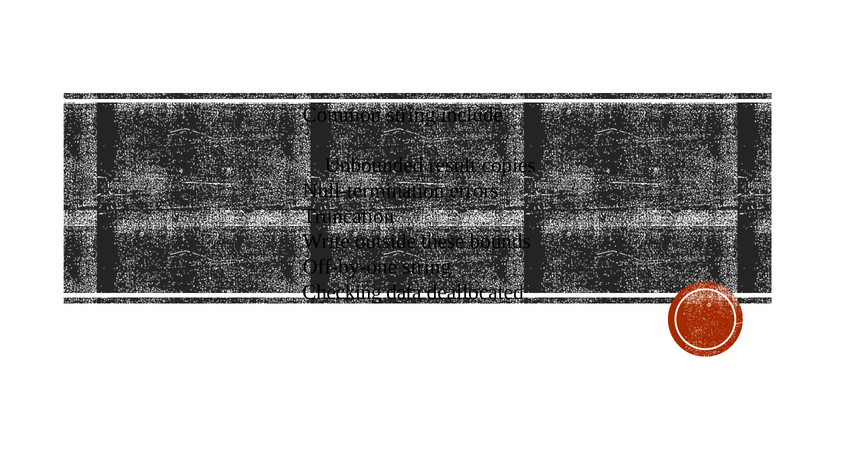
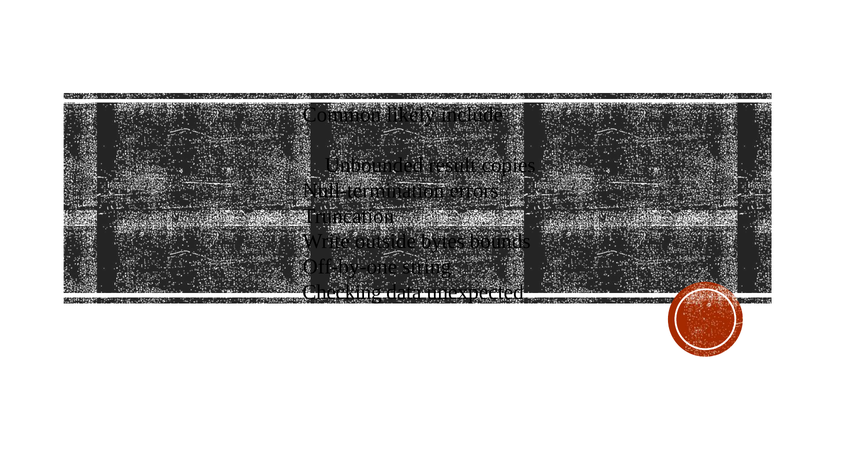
Common string: string -> likely
these: these -> bytes
deallocated: deallocated -> unexpected
